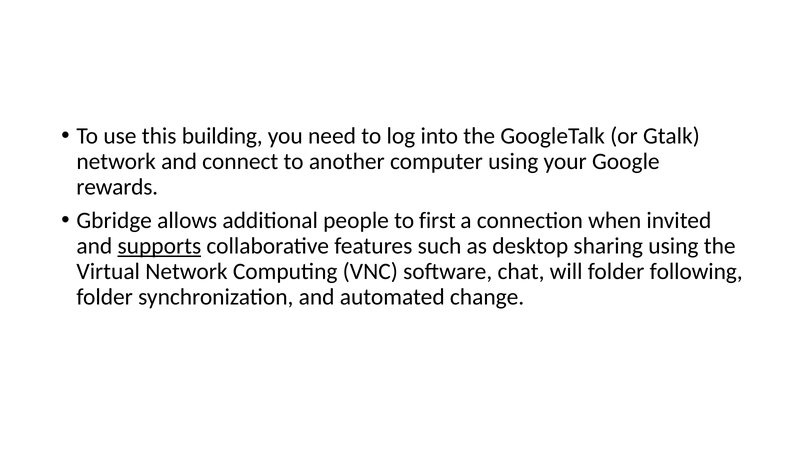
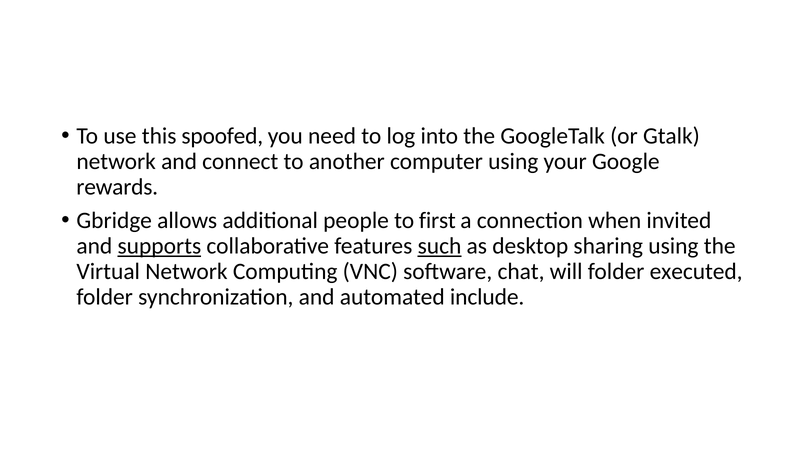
building: building -> spoofed
such underline: none -> present
following: following -> executed
change: change -> include
